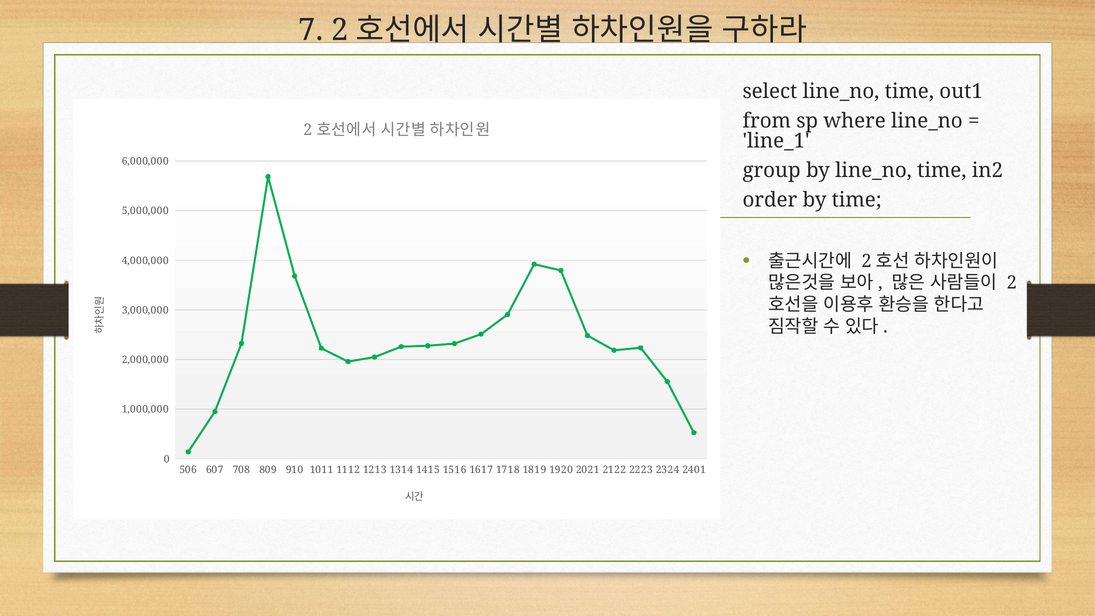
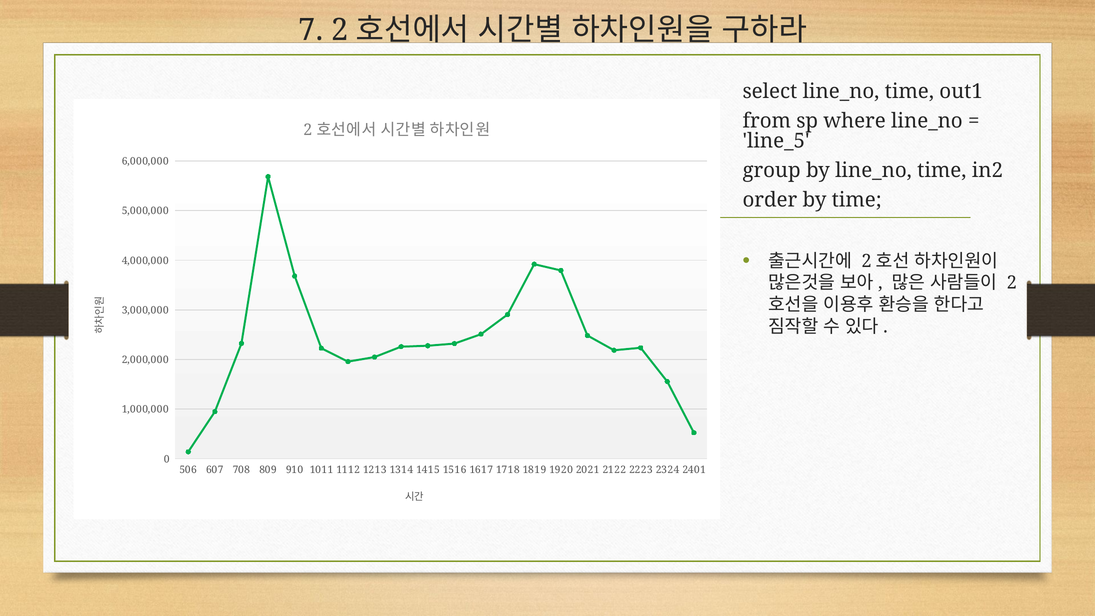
line_1: line_1 -> line_5
